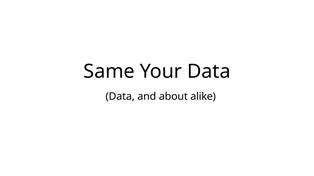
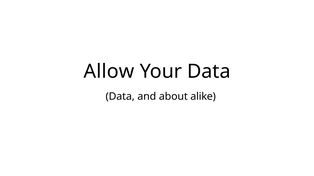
Same: Same -> Allow
